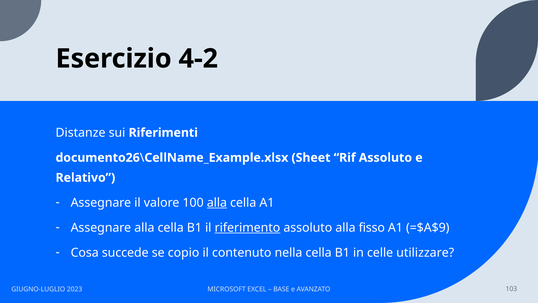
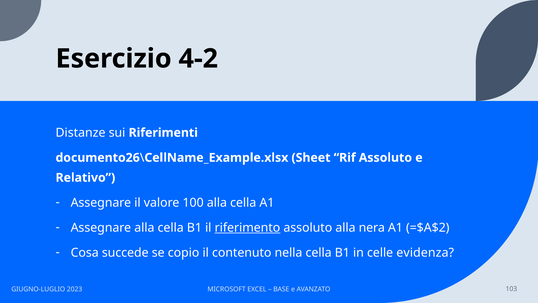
alla at (217, 202) underline: present -> none
fisso: fisso -> nera
=$A$9: =$A$9 -> =$A$2
utilizzare: utilizzare -> evidenza
